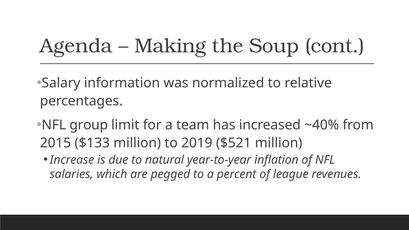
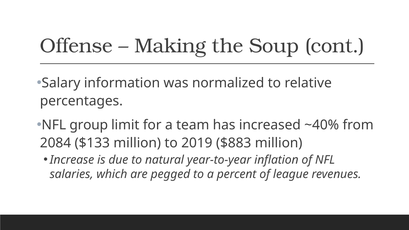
Agenda: Agenda -> Offense
2015: 2015 -> 2084
$521: $521 -> $883
